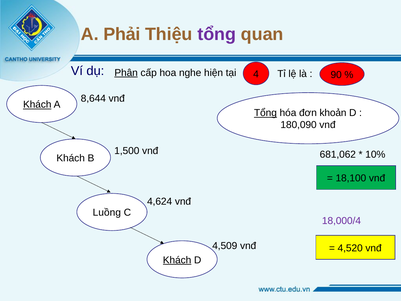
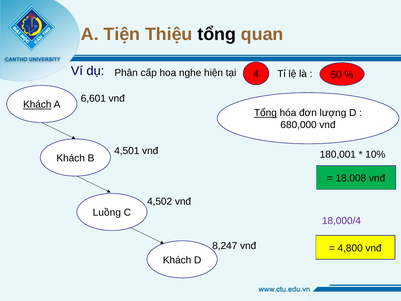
Phải: Phải -> Tiện
tổng at (217, 34) colour: purple -> black
Phân underline: present -> none
90: 90 -> 50
8,644: 8,644 -> 6,601
khoản: khoản -> lượng
180,090: 180,090 -> 680,000
1,500: 1,500 -> 4,501
681,062: 681,062 -> 180,001
18,100: 18,100 -> 18,008
4,624: 4,624 -> 4,502
4,509: 4,509 -> 8,247
4,520: 4,520 -> 4,800
Khách at (177, 260) underline: present -> none
